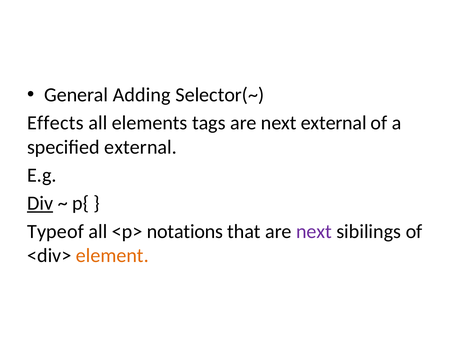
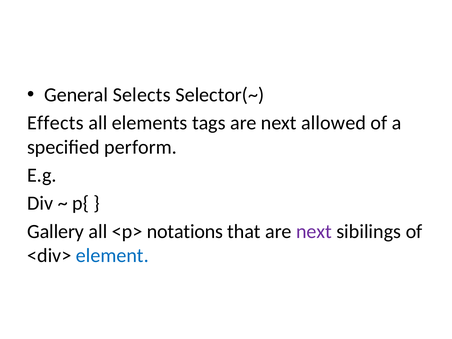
Adding: Adding -> Selects
next external: external -> allowed
specified external: external -> perform
Div underline: present -> none
Typeof: Typeof -> Gallery
element colour: orange -> blue
